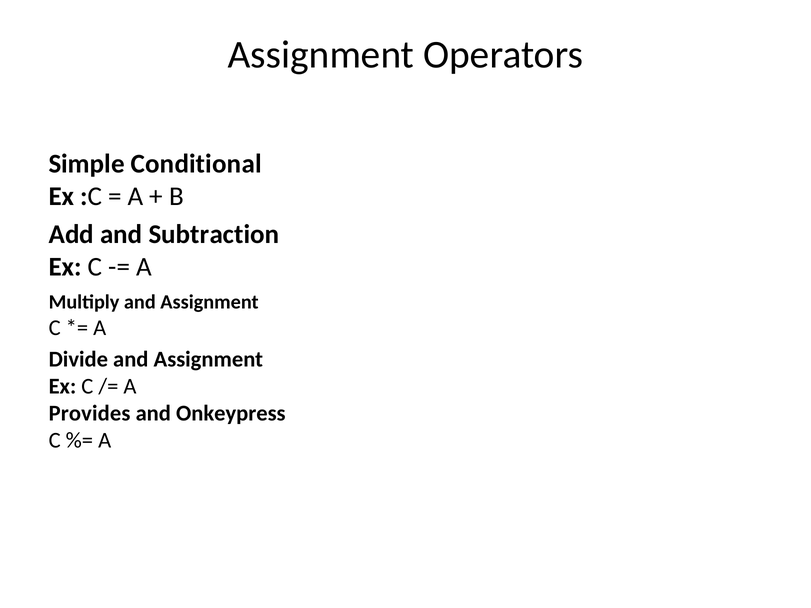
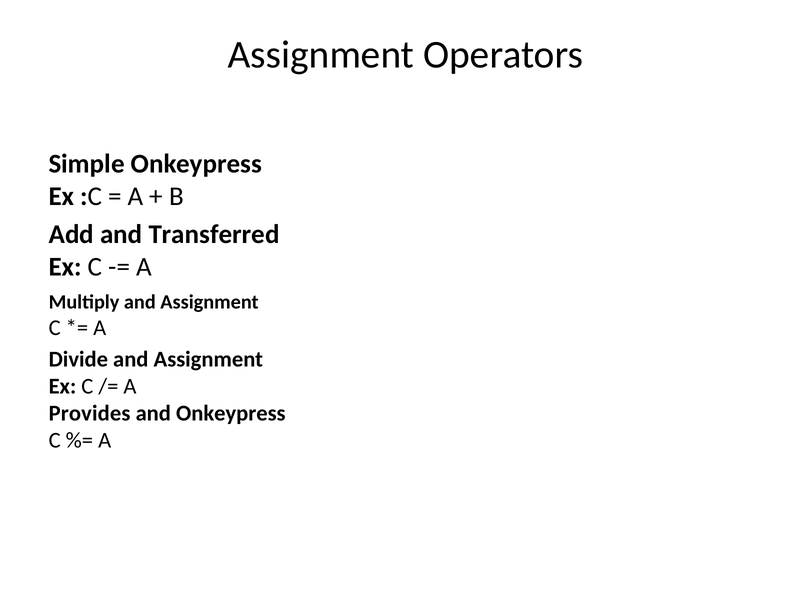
Simple Conditional: Conditional -> Onkeypress
Subtraction: Subtraction -> Transferred
